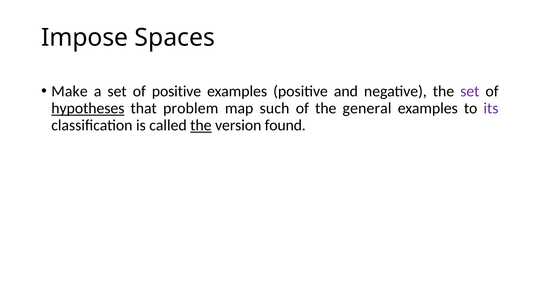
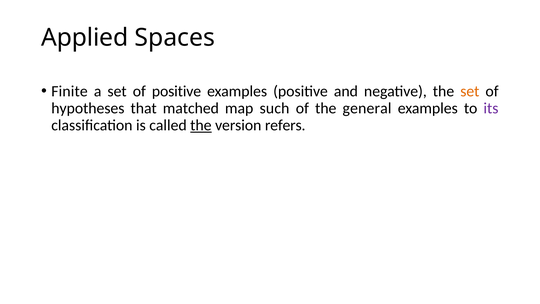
Impose: Impose -> Applied
Make: Make -> Finite
set at (470, 91) colour: purple -> orange
hypotheses underline: present -> none
problem: problem -> matched
found: found -> refers
